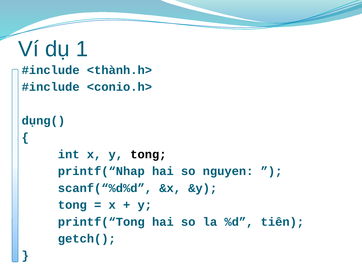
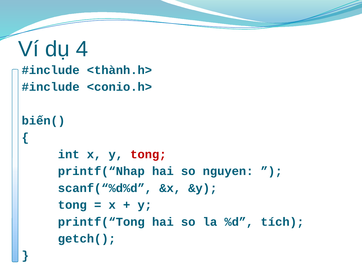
1: 1 -> 4
dụng(: dụng( -> biến(
tong at (148, 155) colour: black -> red
tiên: tiên -> tích
